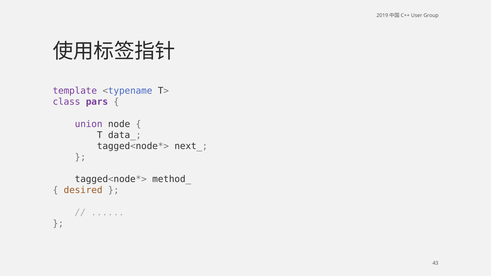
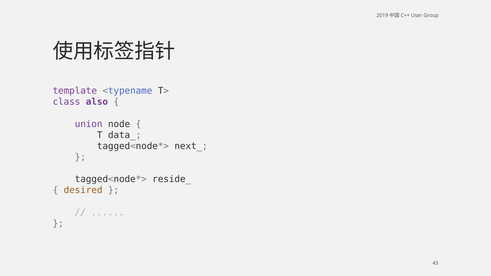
pars: pars -> also
method_: method_ -> reside_
